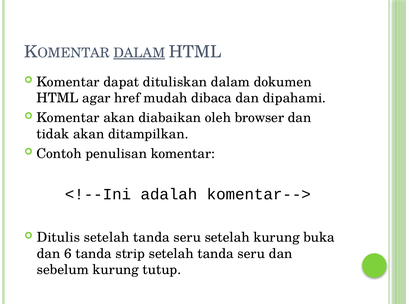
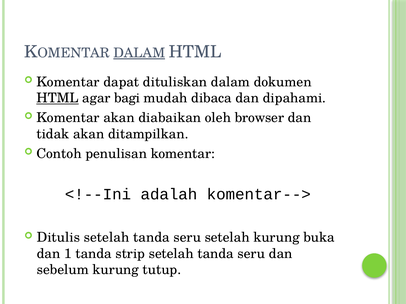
HTML at (58, 98) underline: none -> present
href: href -> bagi
6: 6 -> 1
